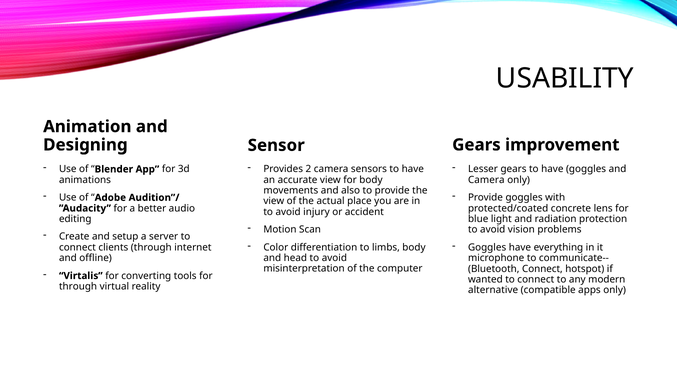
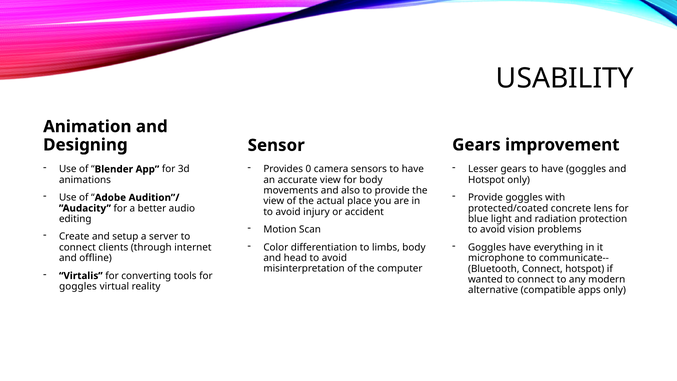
2: 2 -> 0
Camera at (486, 180): Camera -> Hotspot
through at (78, 286): through -> goggles
